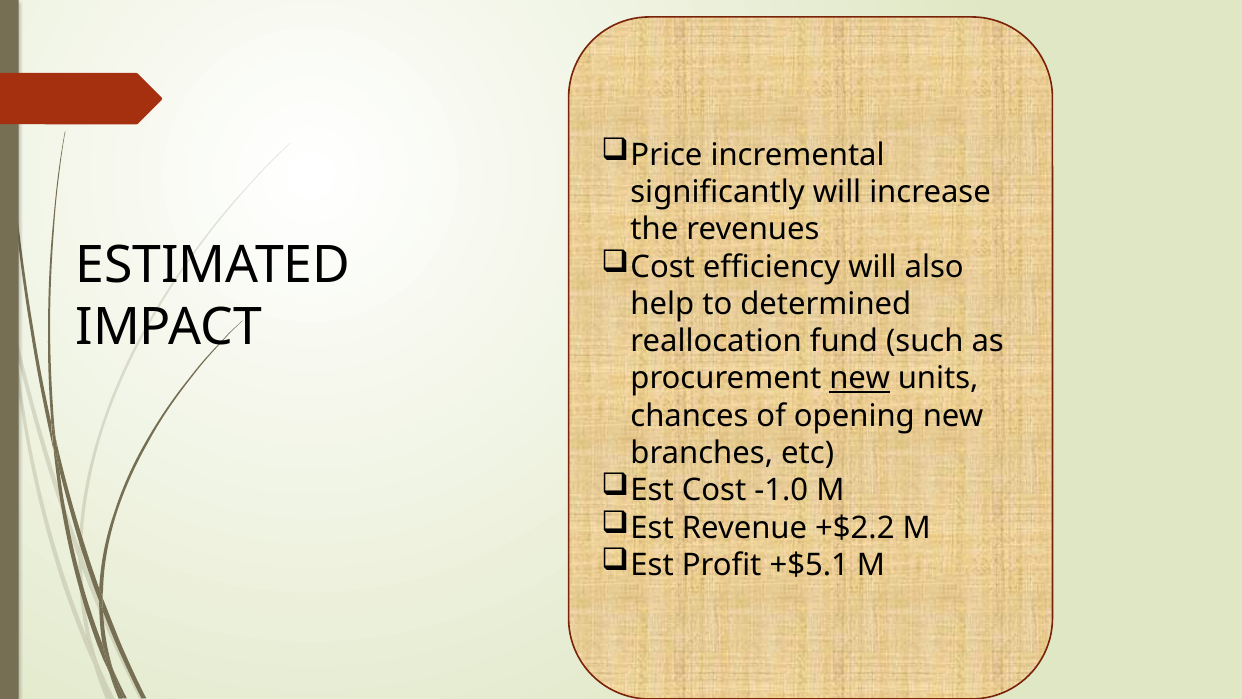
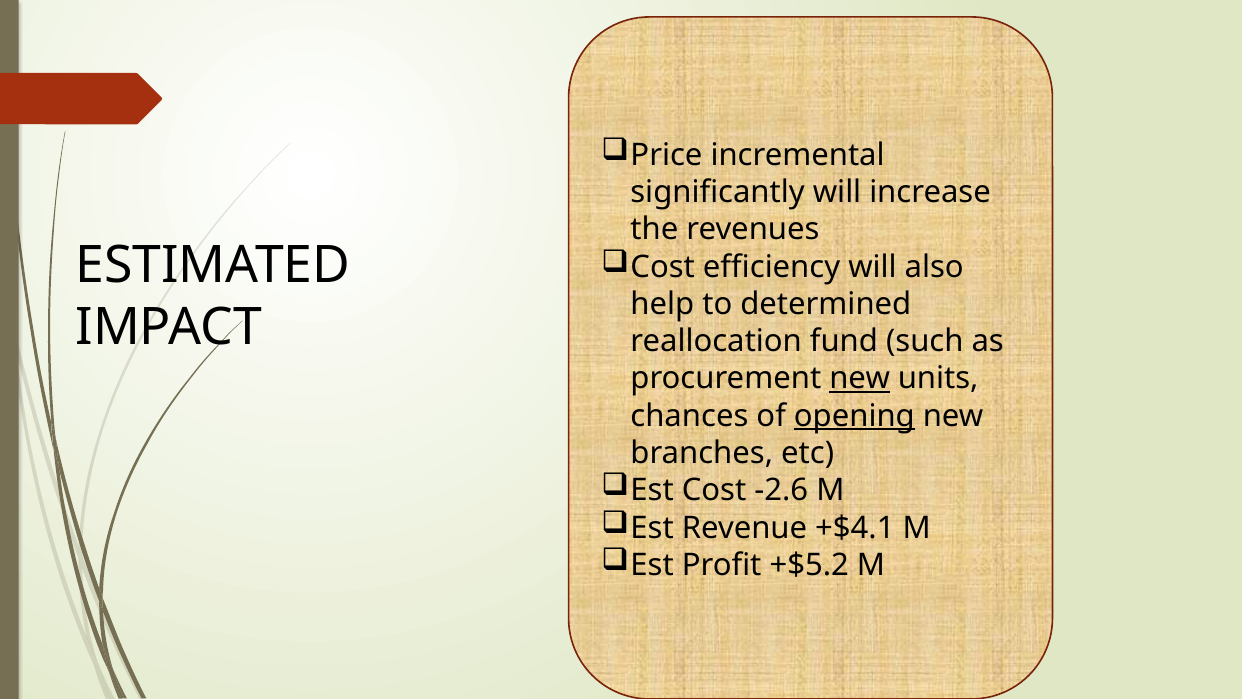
opening underline: none -> present
-1.0: -1.0 -> -2.6
+$2.2: +$2.2 -> +$4.1
+$5.1: +$5.1 -> +$5.2
